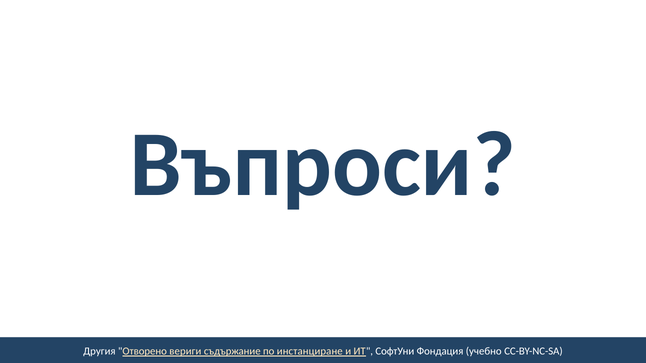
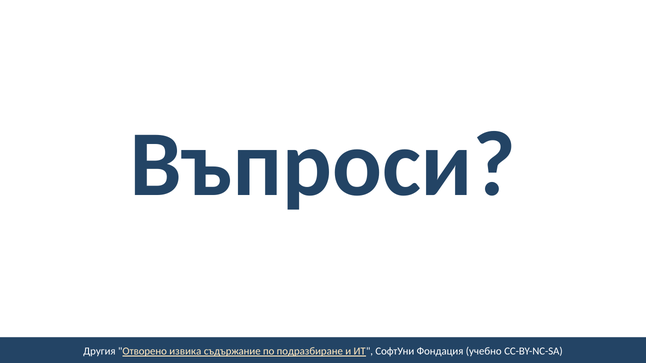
вериги: вериги -> извика
инстанциране: инстанциране -> подразбиране
